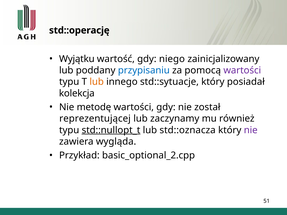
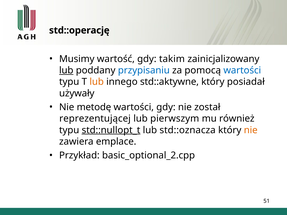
Wyjątku: Wyjątku -> Musimy
niego: niego -> takim
lub at (66, 70) underline: none -> present
wartości at (242, 70) colour: purple -> blue
std::sytuacje: std::sytuacje -> std::aktywne
kolekcja: kolekcja -> używały
zaczynamy: zaczynamy -> pierwszym
nie at (251, 130) colour: purple -> orange
wygląda: wygląda -> emplace
